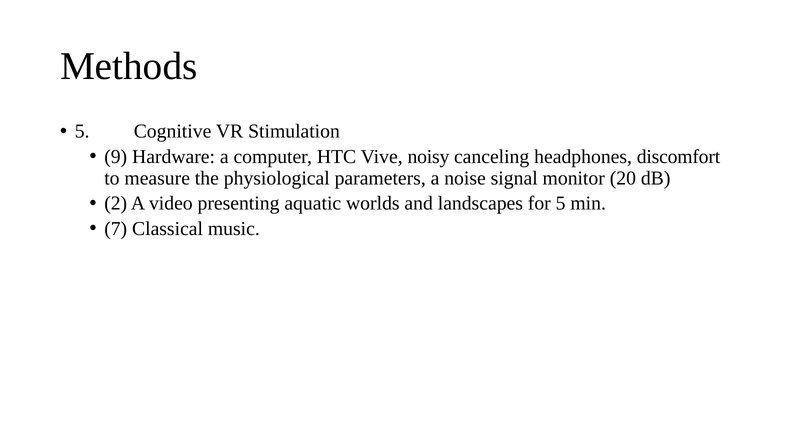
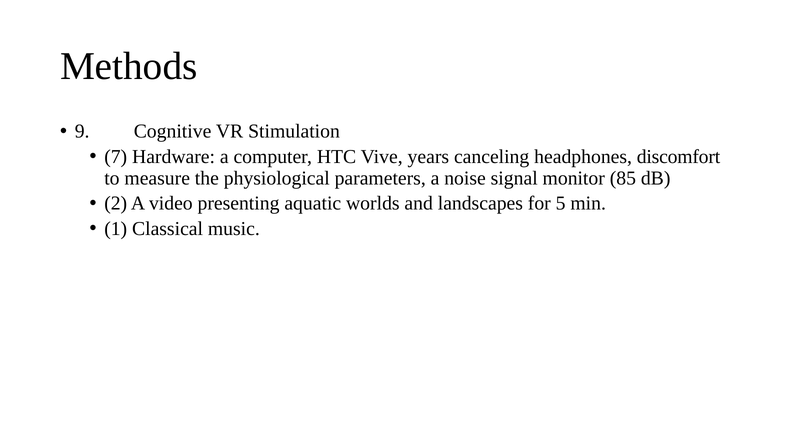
5 at (82, 131): 5 -> 9
9: 9 -> 7
noisy: noisy -> years
20: 20 -> 85
7: 7 -> 1
